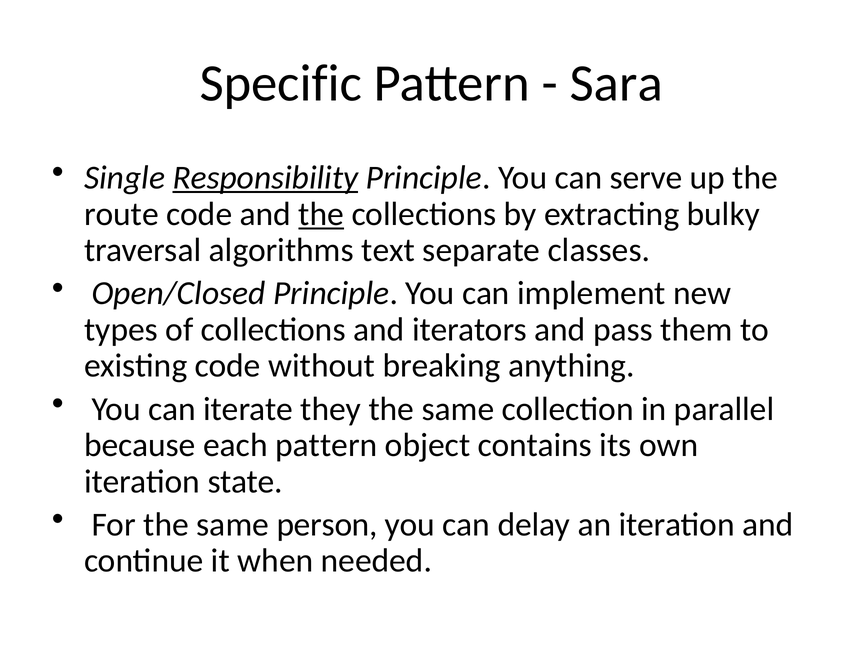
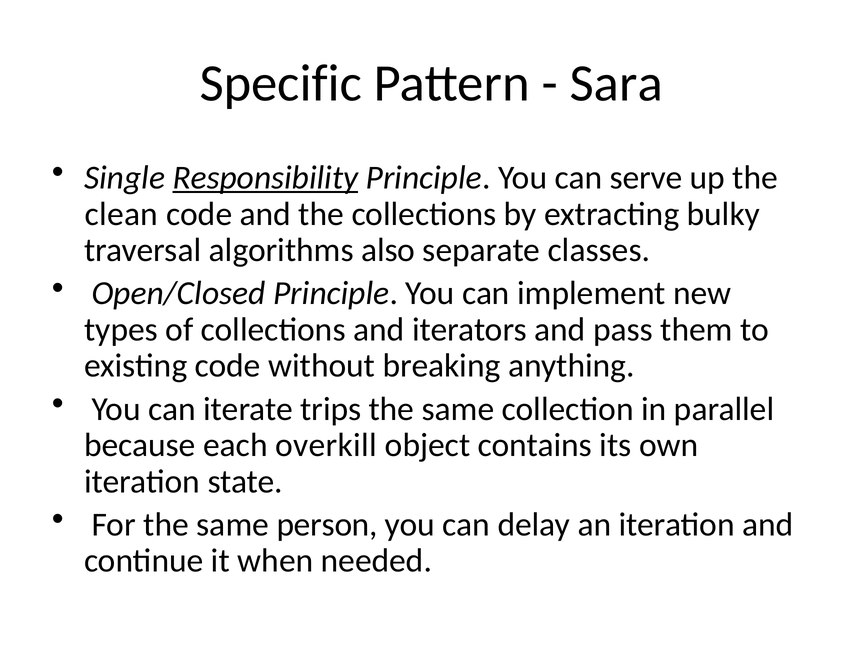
route: route -> clean
the at (321, 214) underline: present -> none
text: text -> also
they: they -> trips
each pattern: pattern -> overkill
